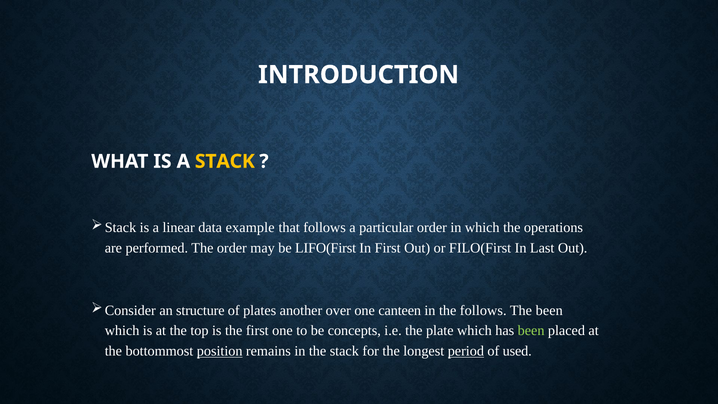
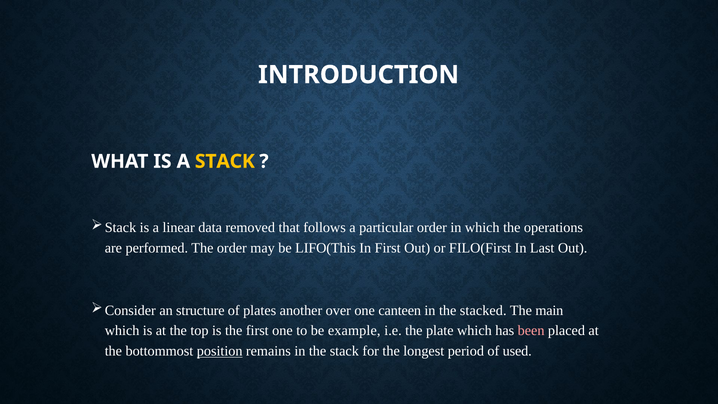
example: example -> removed
LIFO(First: LIFO(First -> LIFO(This
the follows: follows -> stacked
The been: been -> main
concepts: concepts -> example
been at (531, 331) colour: light green -> pink
period underline: present -> none
